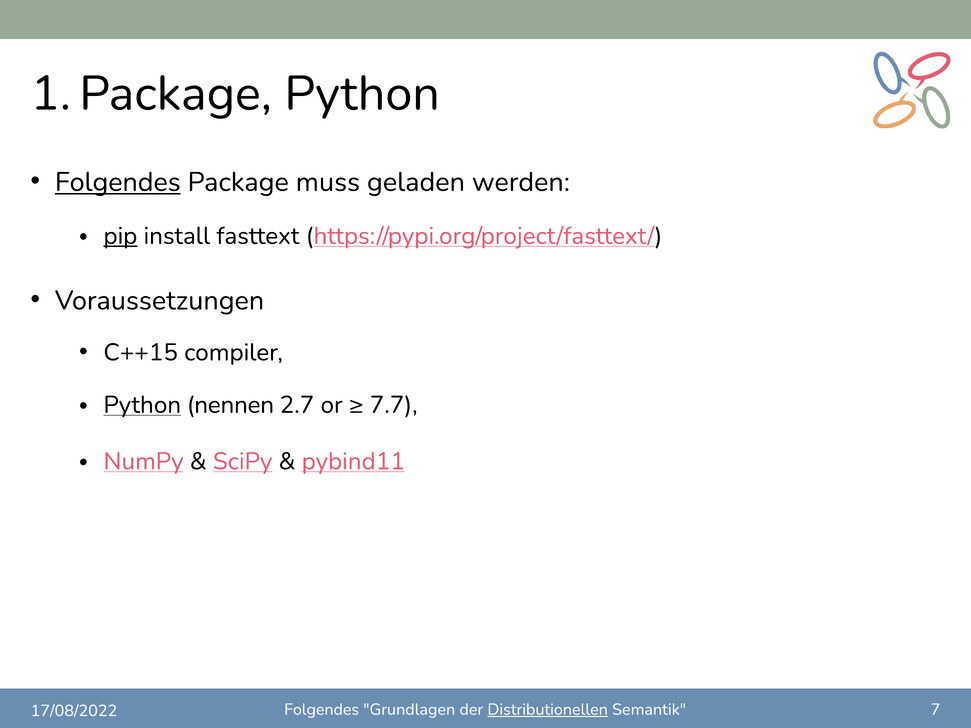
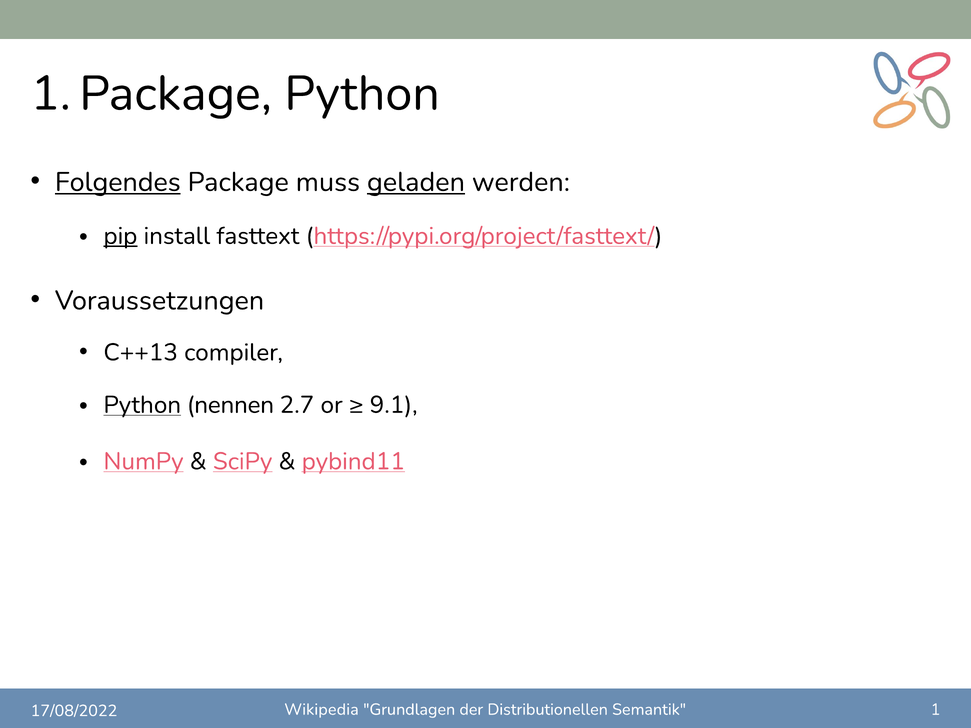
geladen underline: none -> present
C++15: C++15 -> C++13
7.7: 7.7 -> 9.1
Folgendes at (322, 710): Folgendes -> Wikipedia
Distributionellen underline: present -> none
7: 7 -> 1
